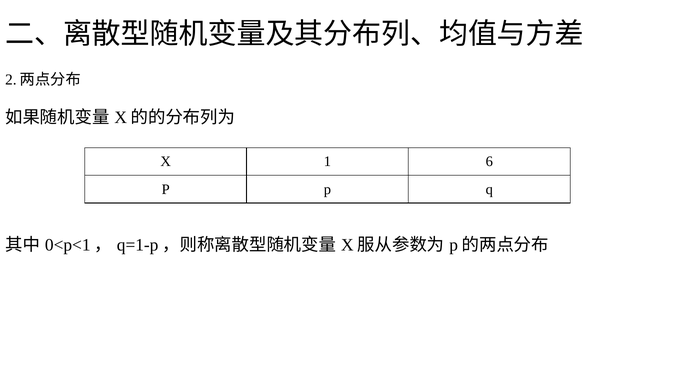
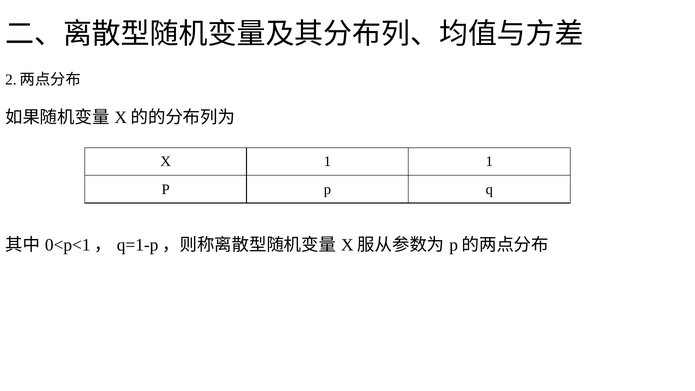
1 6: 6 -> 1
